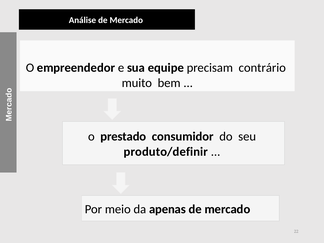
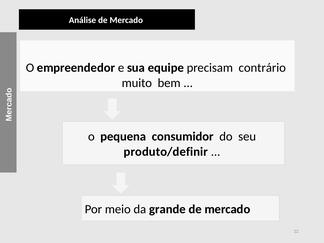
prestado: prestado -> pequena
apenas: apenas -> grande
